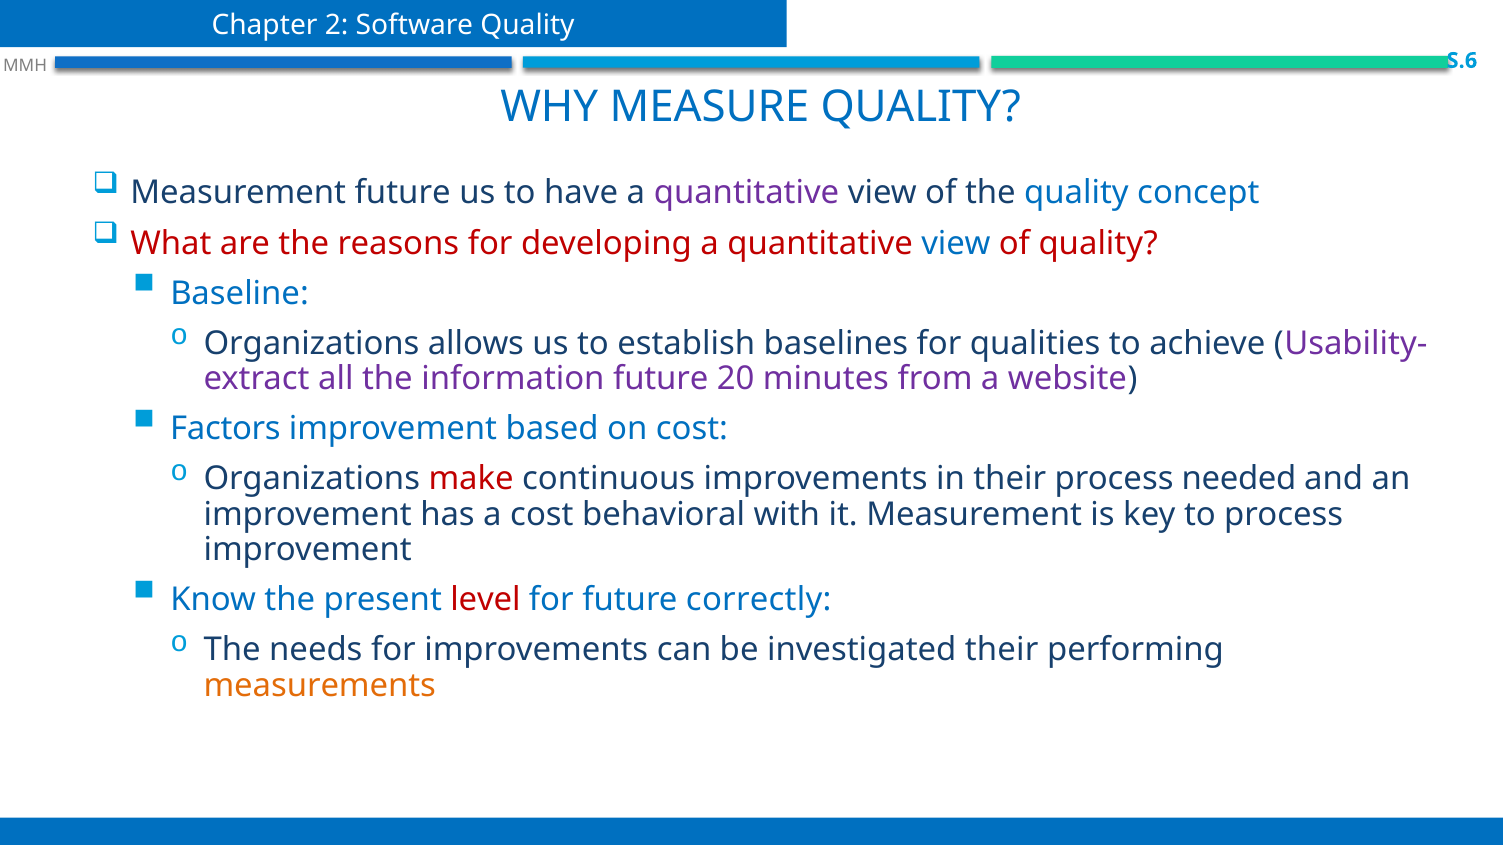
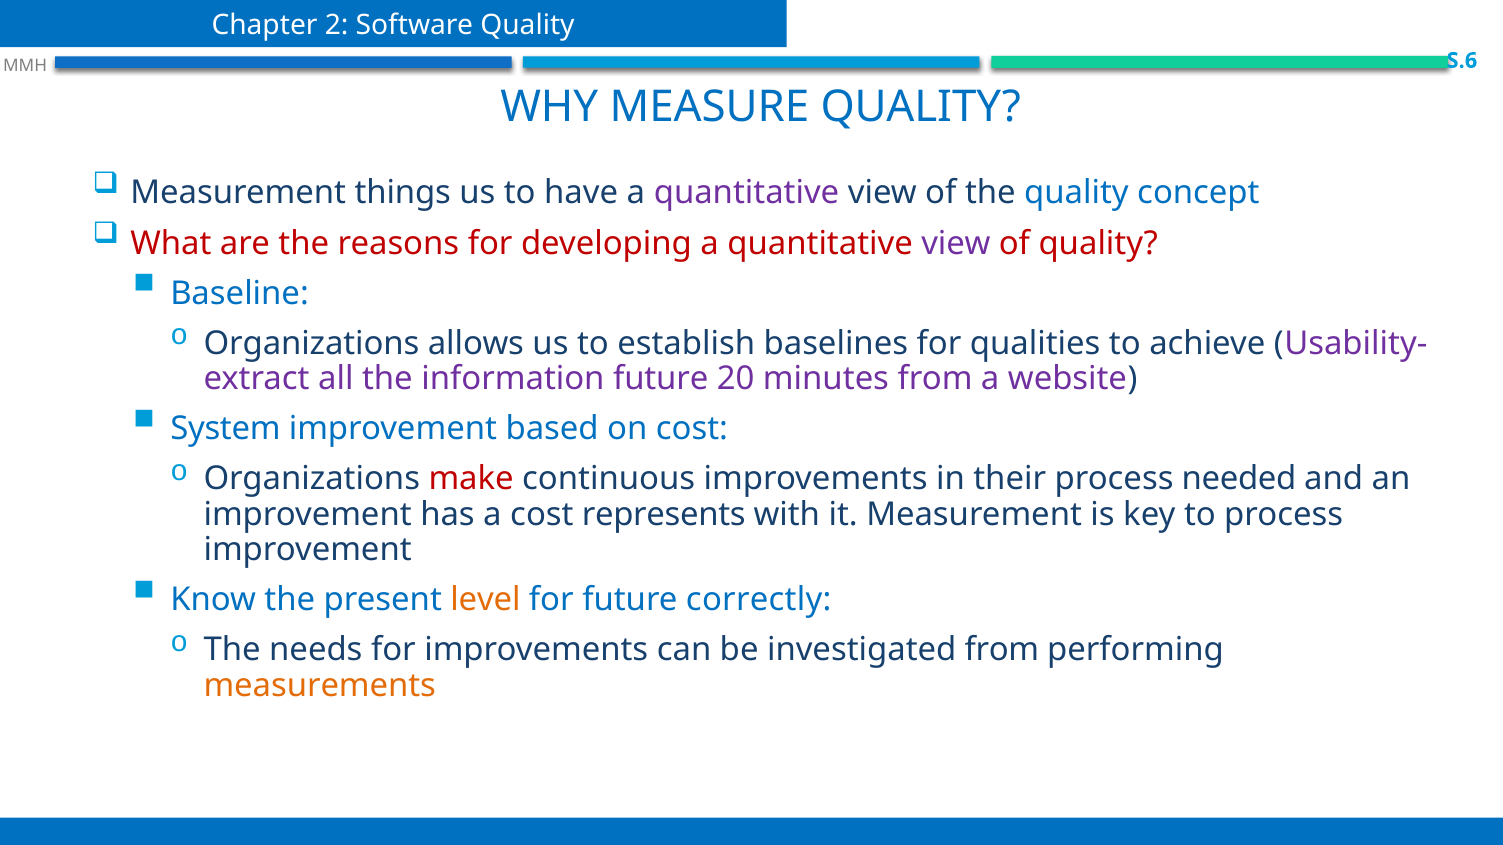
Measurement future: future -> things
view at (956, 243) colour: blue -> purple
Factors: Factors -> System
behavioral: behavioral -> represents
level colour: red -> orange
investigated their: their -> from
